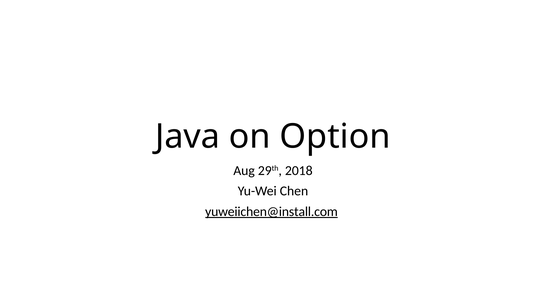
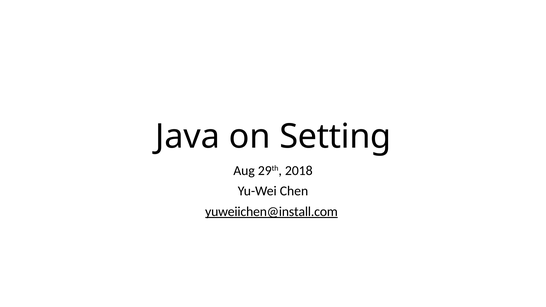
Option: Option -> Setting
